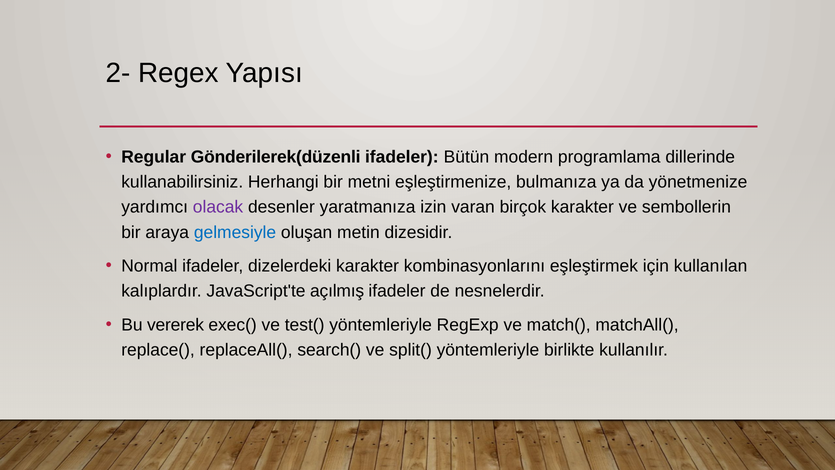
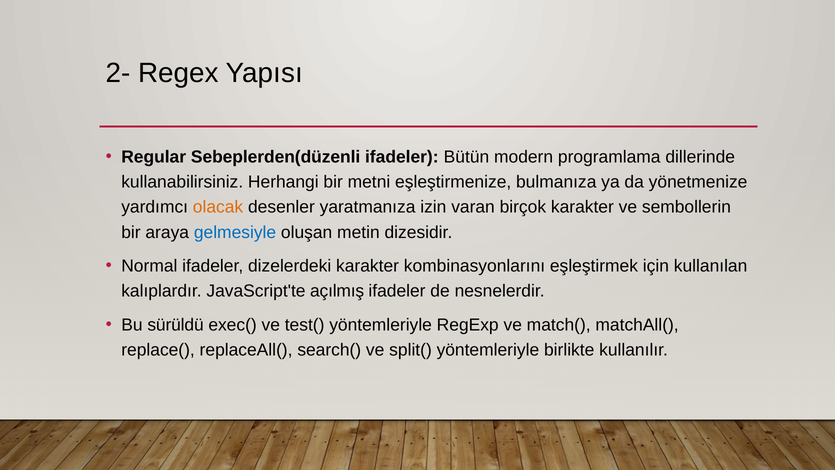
Gönderilerek(düzenli: Gönderilerek(düzenli -> Sebeplerden(düzenli
olacak colour: purple -> orange
vererek: vererek -> sürüldü
